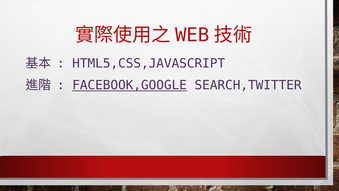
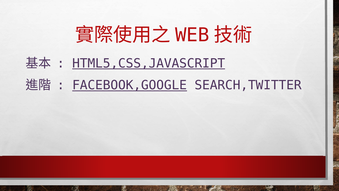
HTML5,CSS,JAVASCRIPT underline: none -> present
